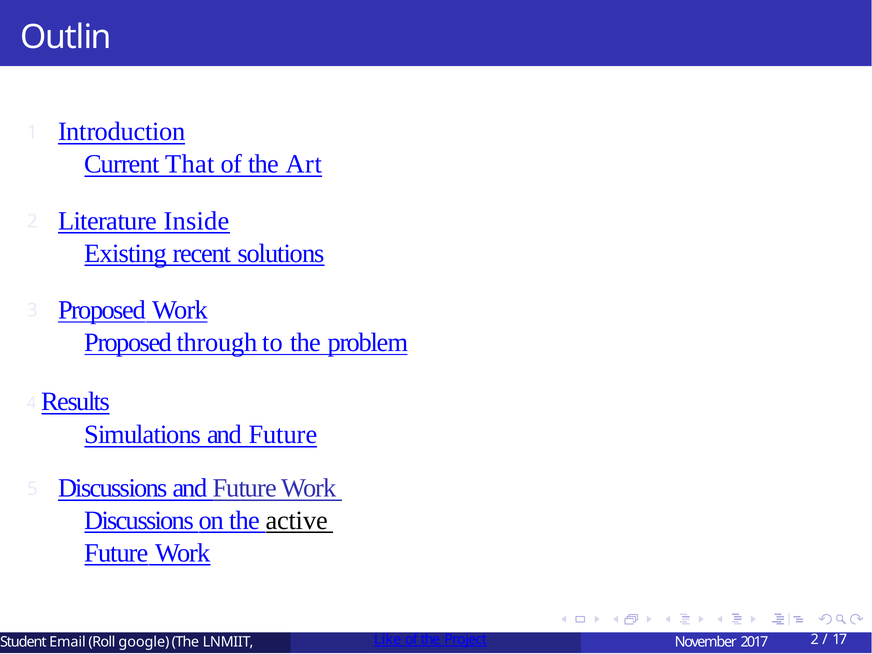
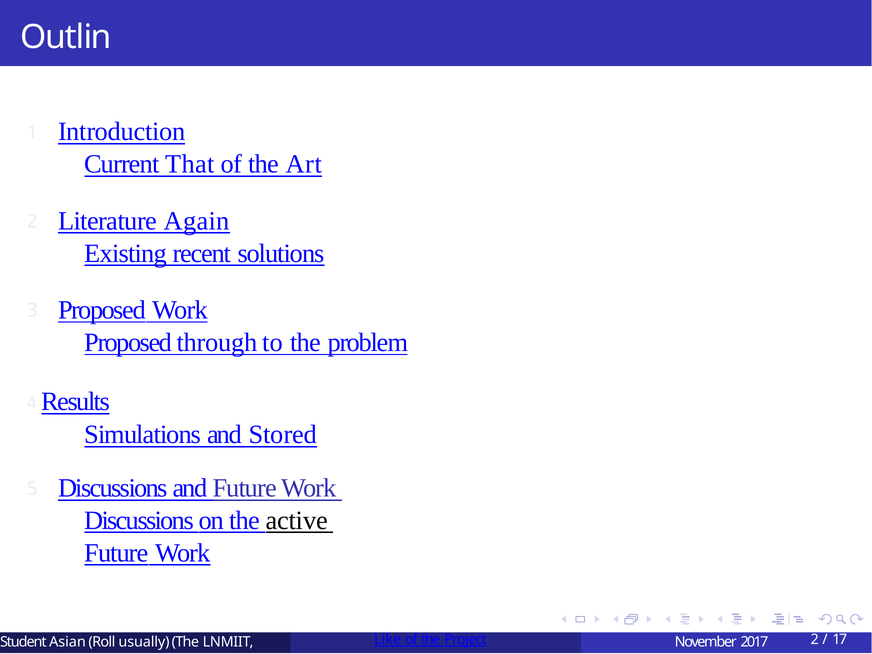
Inside: Inside -> Again
Simulations and Future: Future -> Stored
Email: Email -> Asian
google: google -> usually
